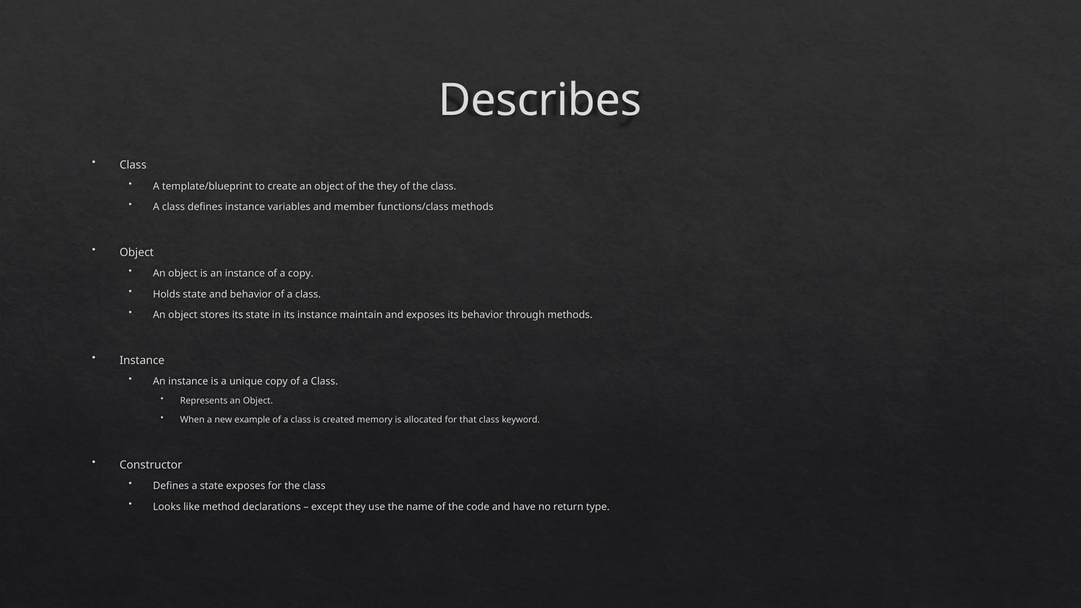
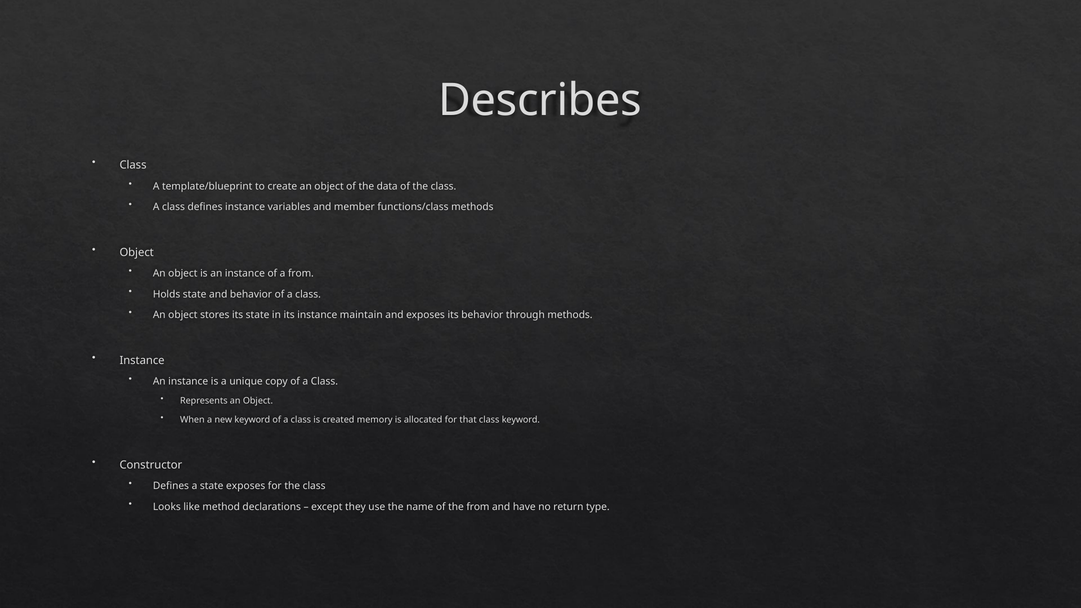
the they: they -> data
a copy: copy -> from
new example: example -> keyword
the code: code -> from
